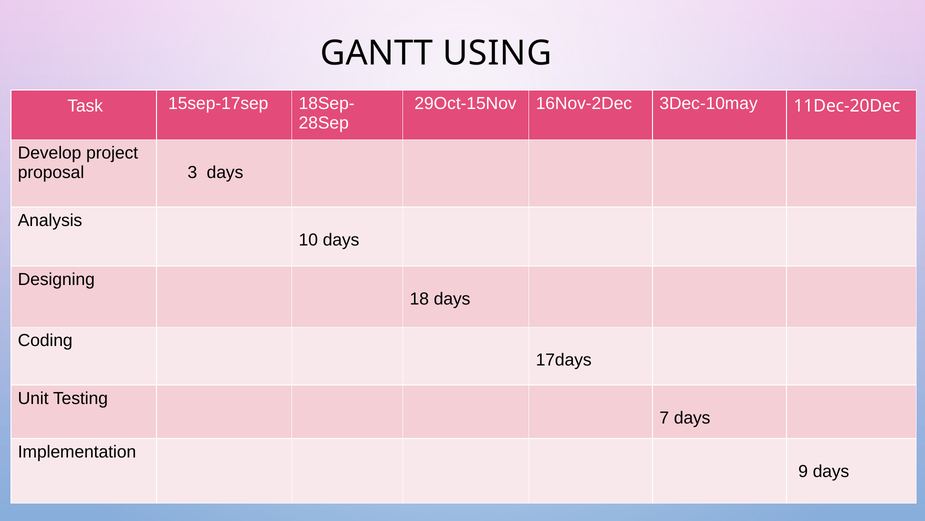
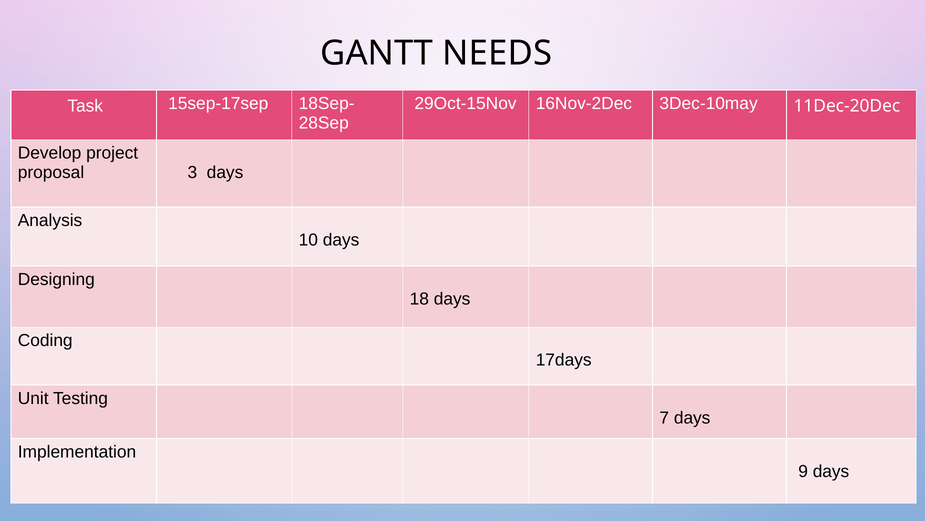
USING: USING -> NEEDS
